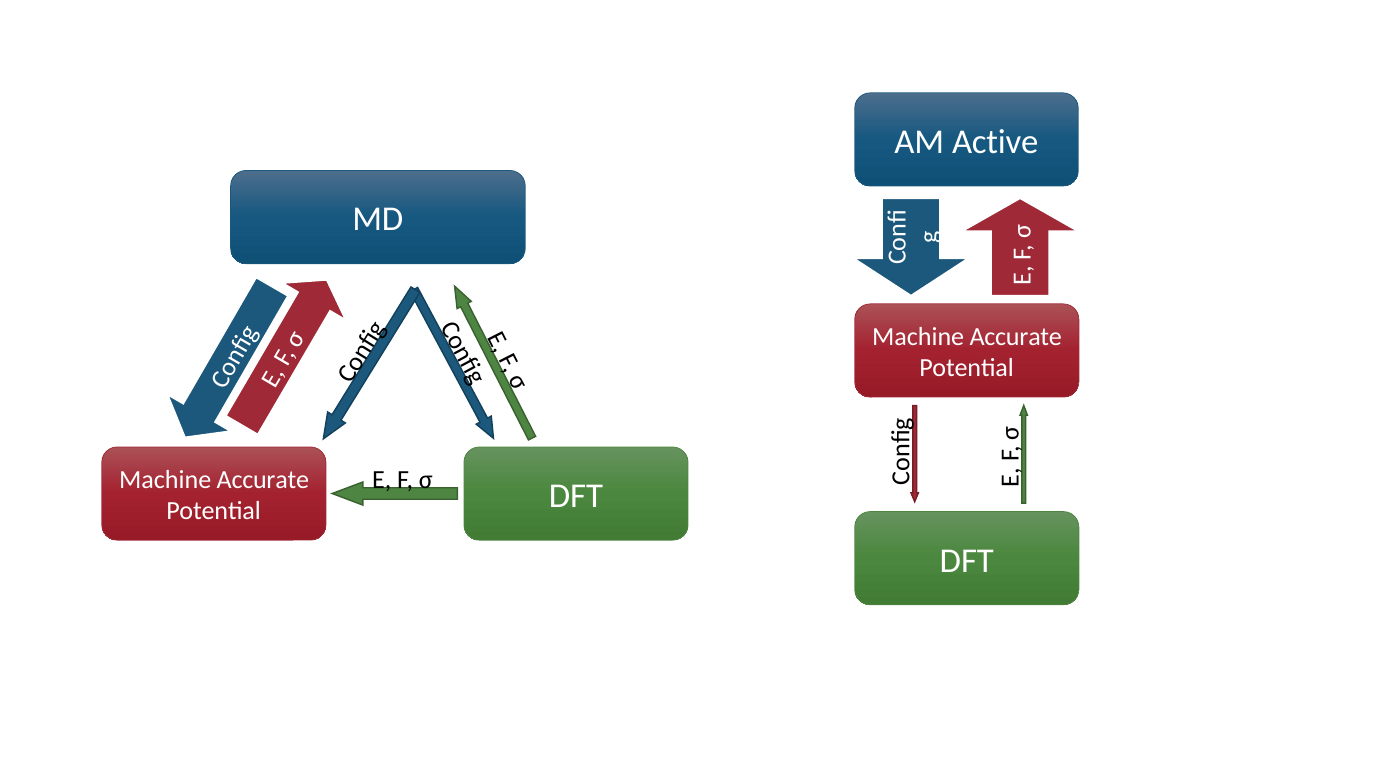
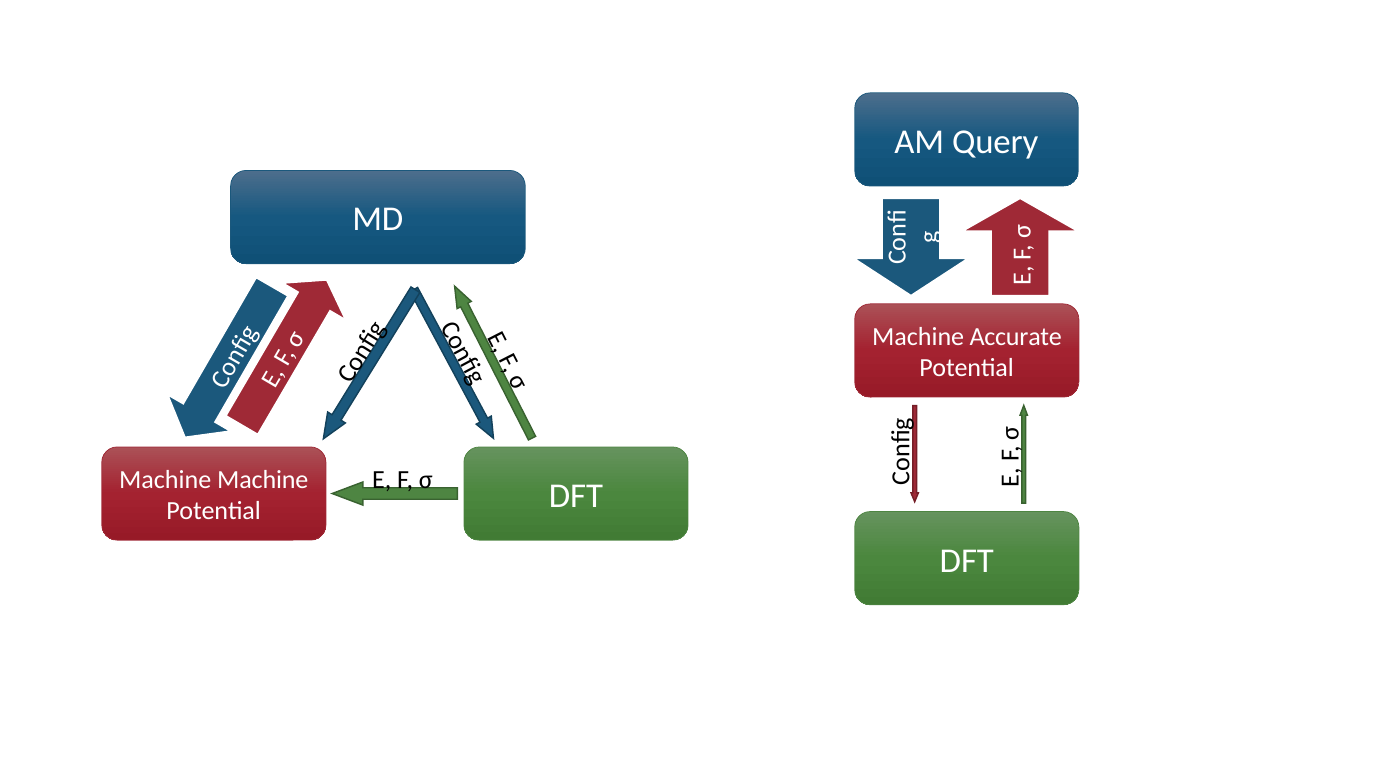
Active: Active -> Query
Accurate at (263, 480): Accurate -> Machine
